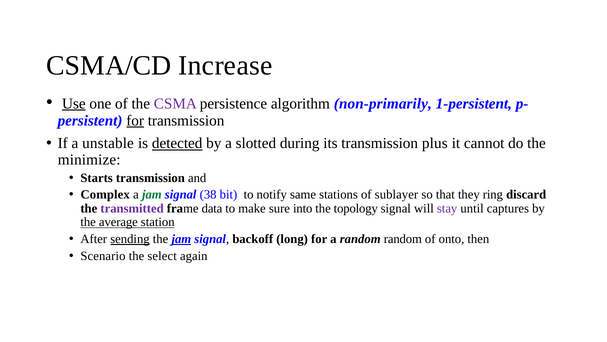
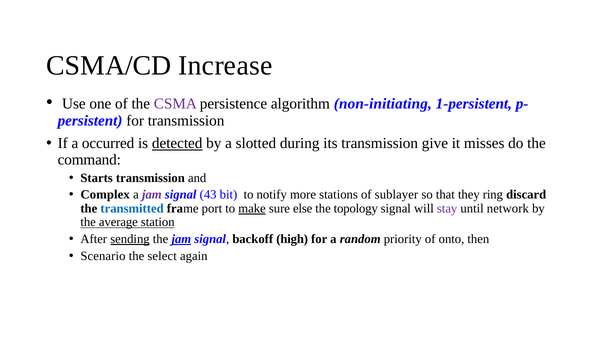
Use underline: present -> none
non-primarily: non-primarily -> non-initiating
for at (135, 120) underline: present -> none
unstable: unstable -> occurred
plus: plus -> give
cannot: cannot -> misses
minimize: minimize -> command
jam at (152, 194) colour: green -> purple
38: 38 -> 43
same: same -> more
transmitted colour: purple -> blue
data: data -> port
make underline: none -> present
into: into -> else
captures: captures -> network
long: long -> high
random random: random -> priority
